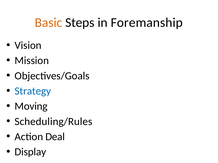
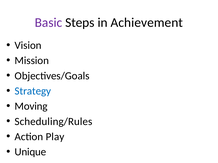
Basic colour: orange -> purple
Foremanship: Foremanship -> Achievement
Deal: Deal -> Play
Display: Display -> Unique
